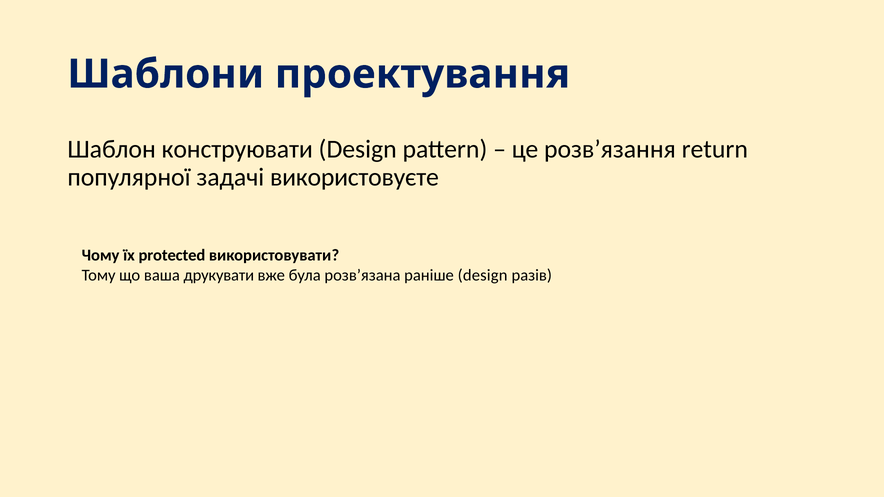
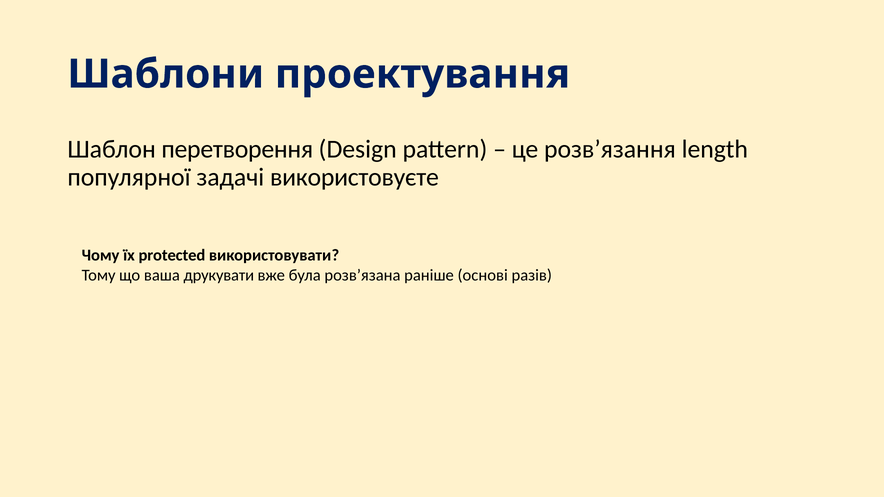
конструювати: конструювати -> перетворення
return: return -> length
раніше design: design -> основі
